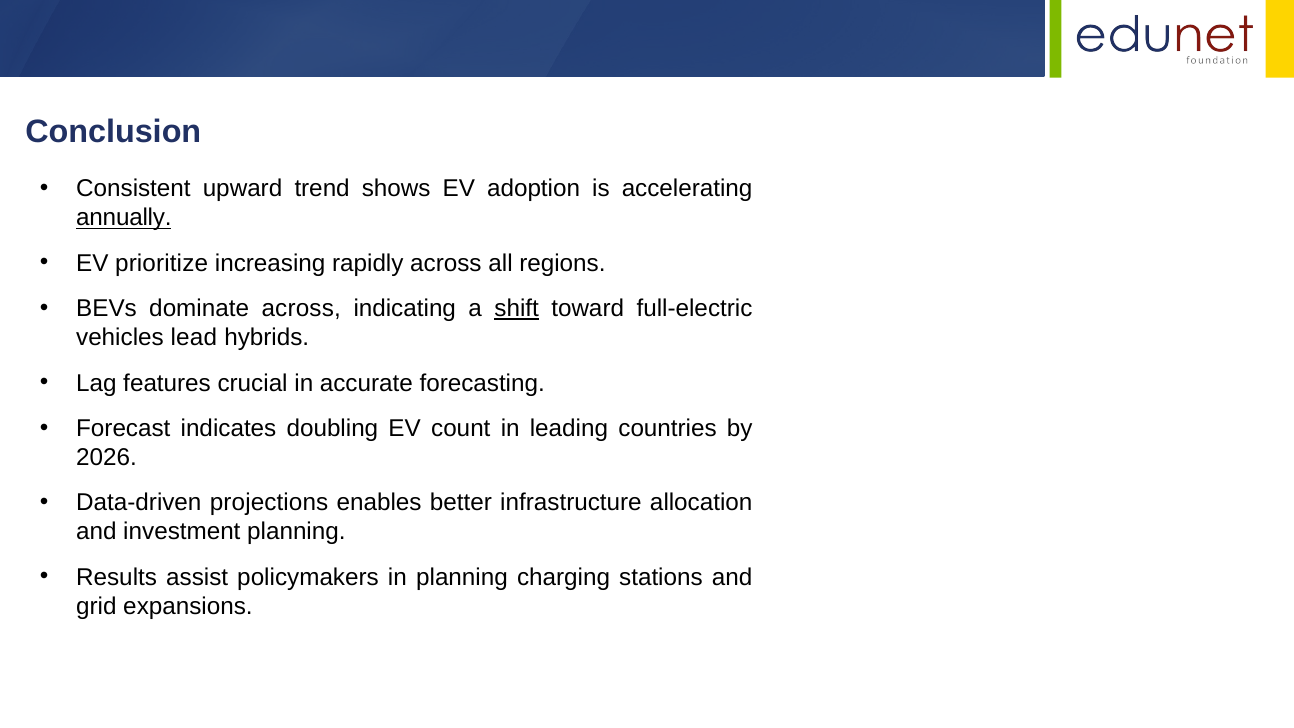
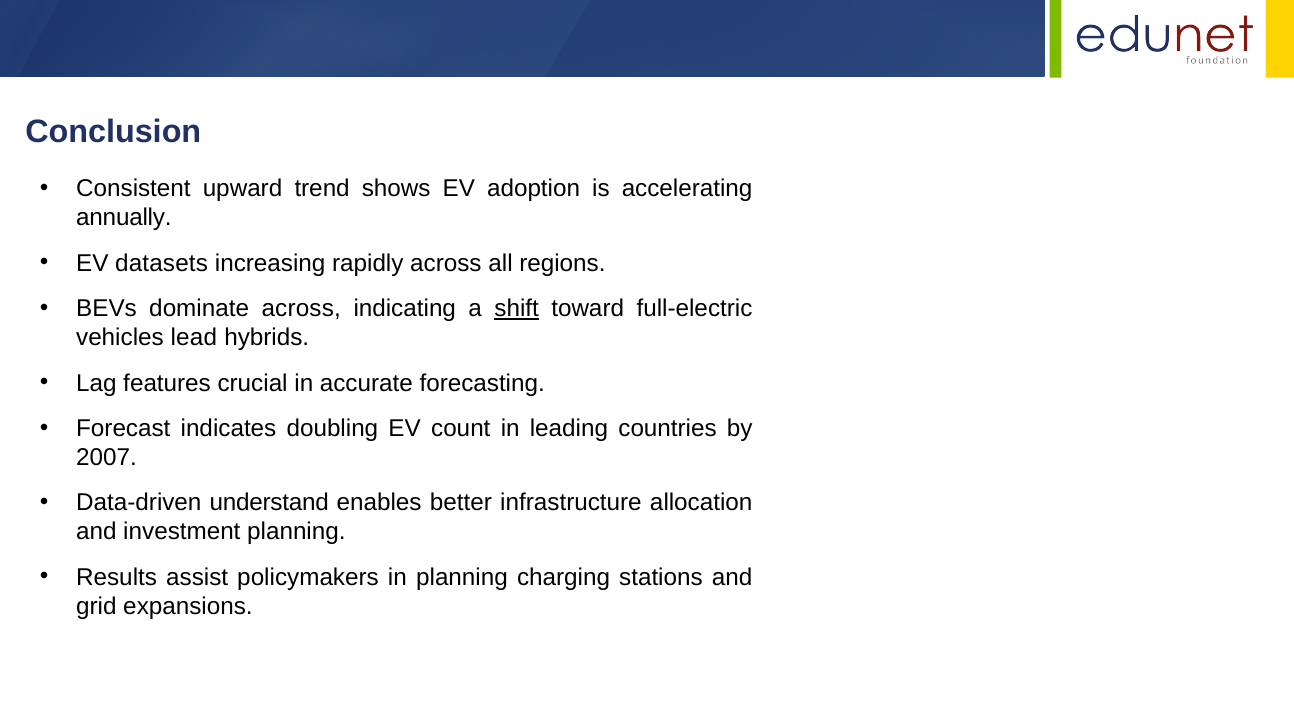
annually underline: present -> none
prioritize: prioritize -> datasets
2026: 2026 -> 2007
projections: projections -> understand
